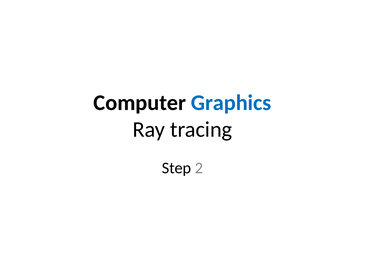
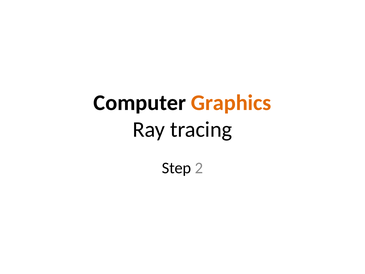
Graphics colour: blue -> orange
